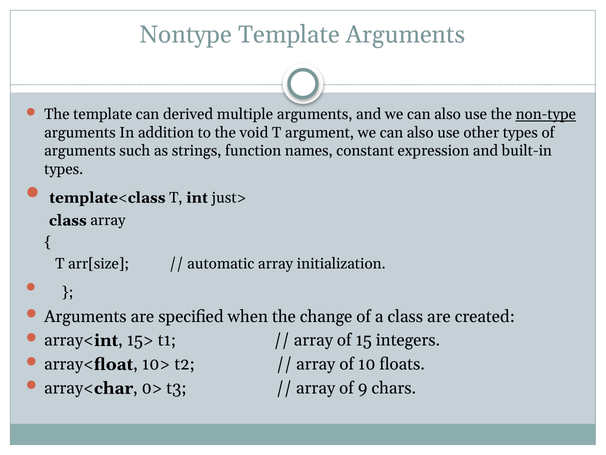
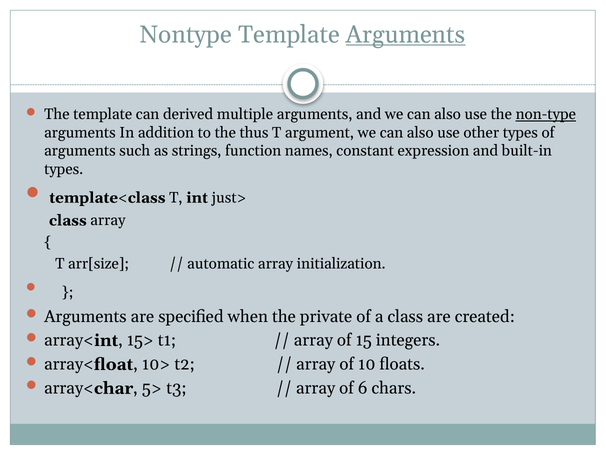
Arguments at (406, 34) underline: none -> present
void: void -> thus
change: change -> private
0>: 0> -> 5>
9: 9 -> 6
